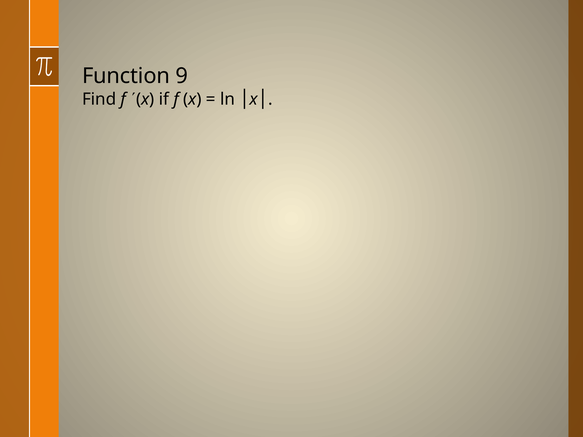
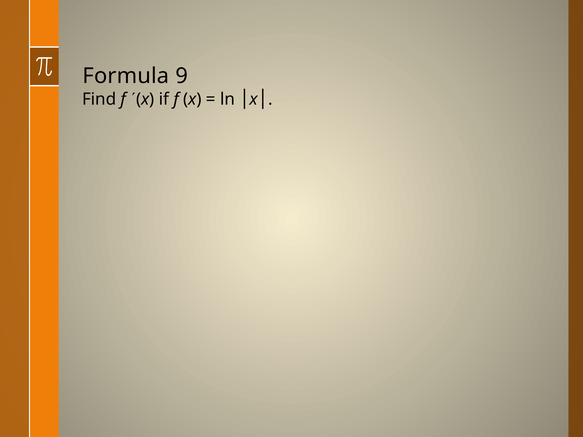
Function: Function -> Formula
